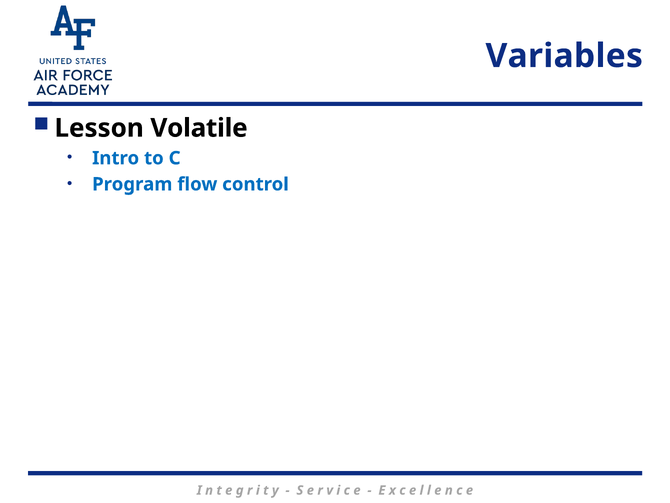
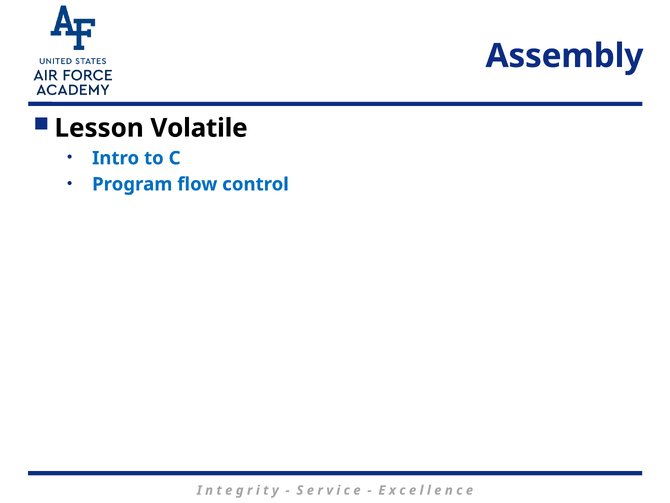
Variables: Variables -> Assembly
